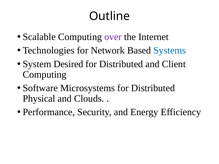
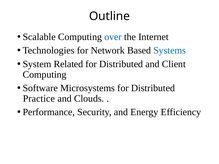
over colour: purple -> blue
Desired: Desired -> Related
Physical: Physical -> Practice
